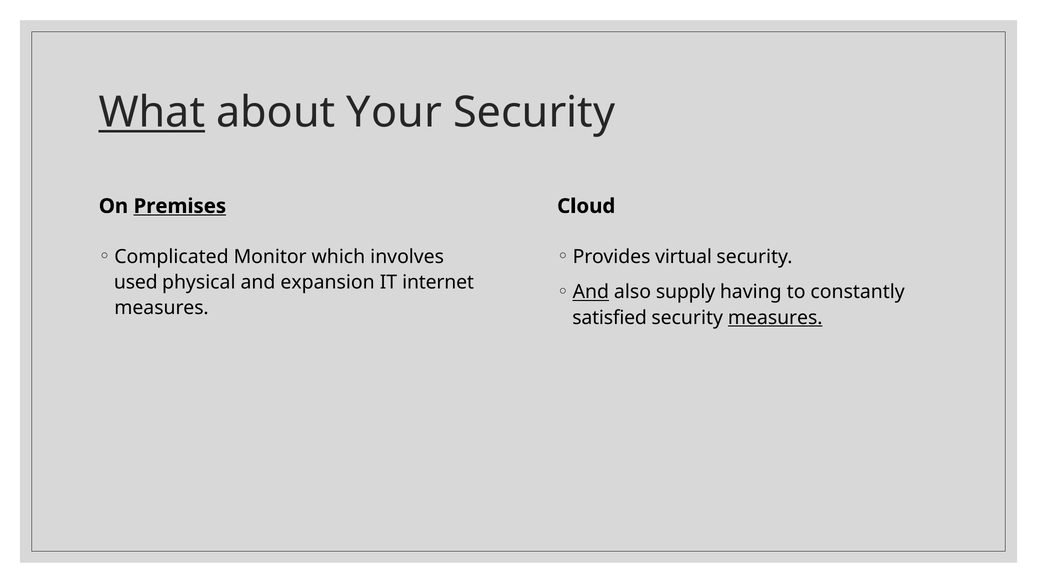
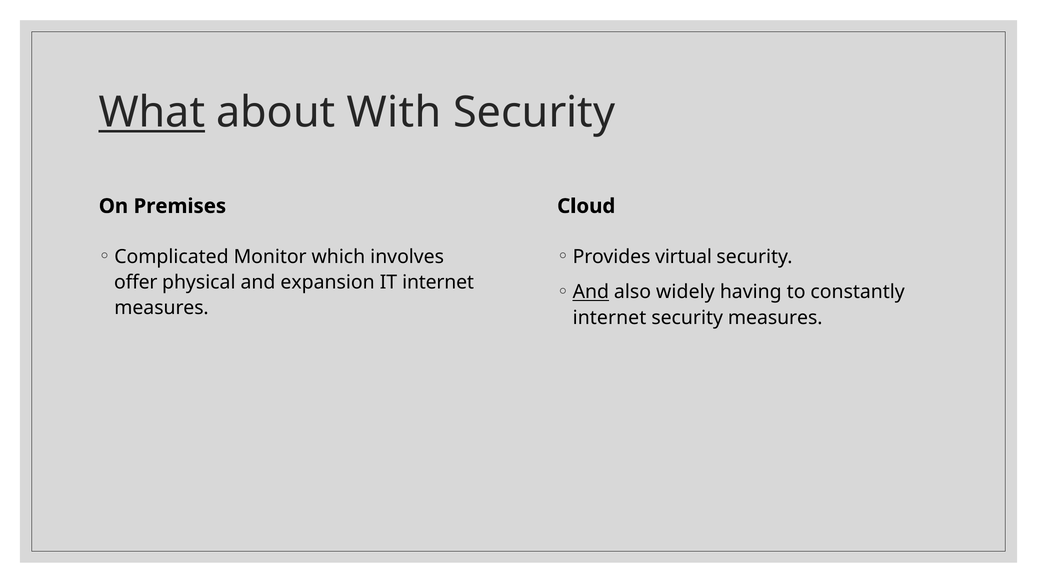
Your: Your -> With
Premises underline: present -> none
used: used -> offer
supply: supply -> widely
satisfied at (610, 318): satisfied -> internet
measures at (775, 318) underline: present -> none
